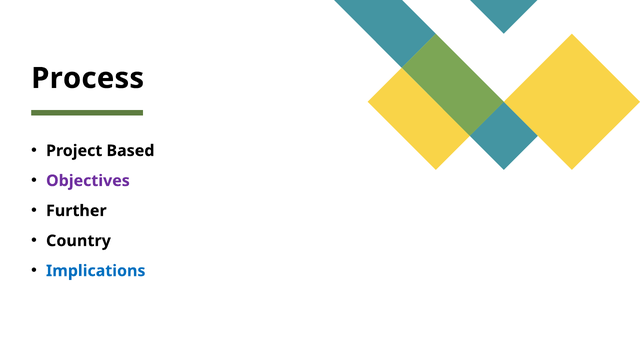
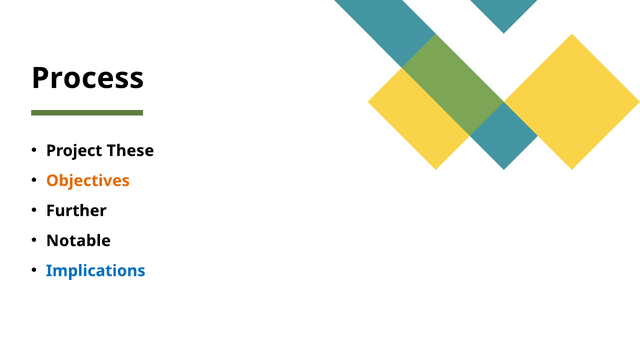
Based: Based -> These
Objectives colour: purple -> orange
Country: Country -> Notable
